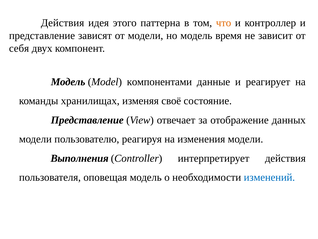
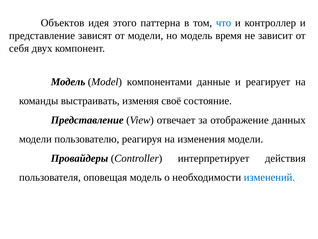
Действия at (63, 23): Действия -> Объектов
что colour: orange -> blue
хранилищах: хранилищах -> выстраивать
Выполнения: Выполнения -> Провайдеры
